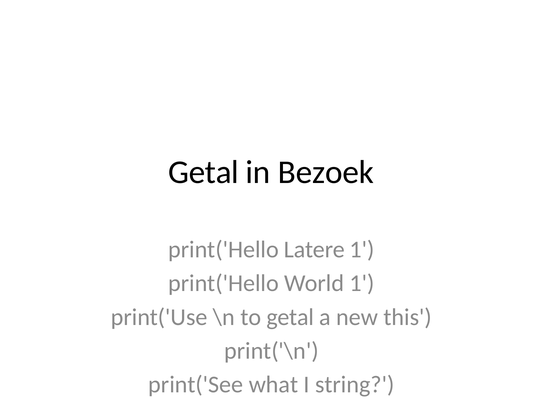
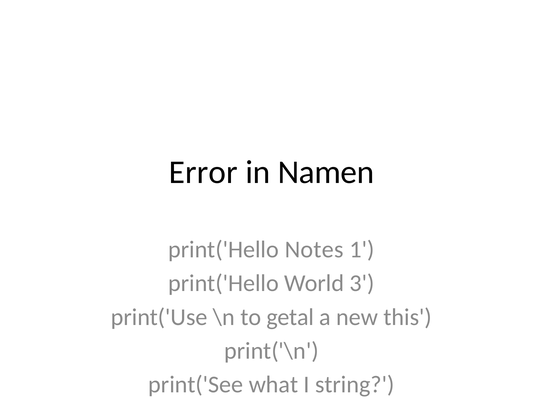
Getal at (204, 172): Getal -> Error
Bezoek: Bezoek -> Namen
Latere: Latere -> Notes
World 1: 1 -> 3
